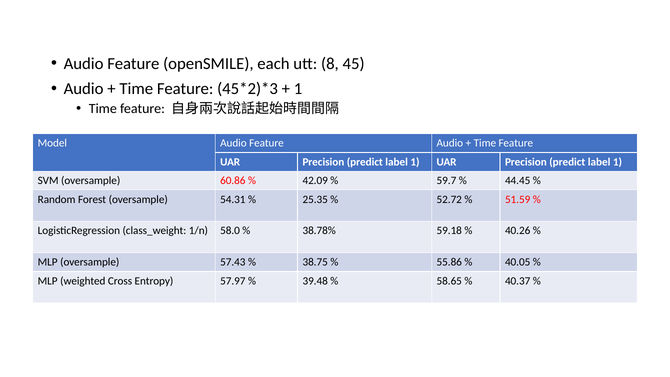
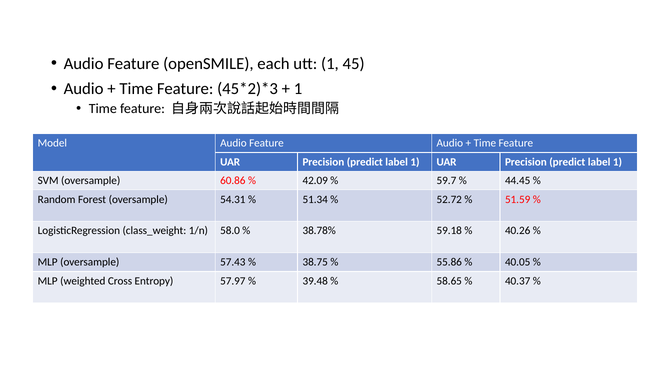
utt 8: 8 -> 1
25.35: 25.35 -> 51.34
